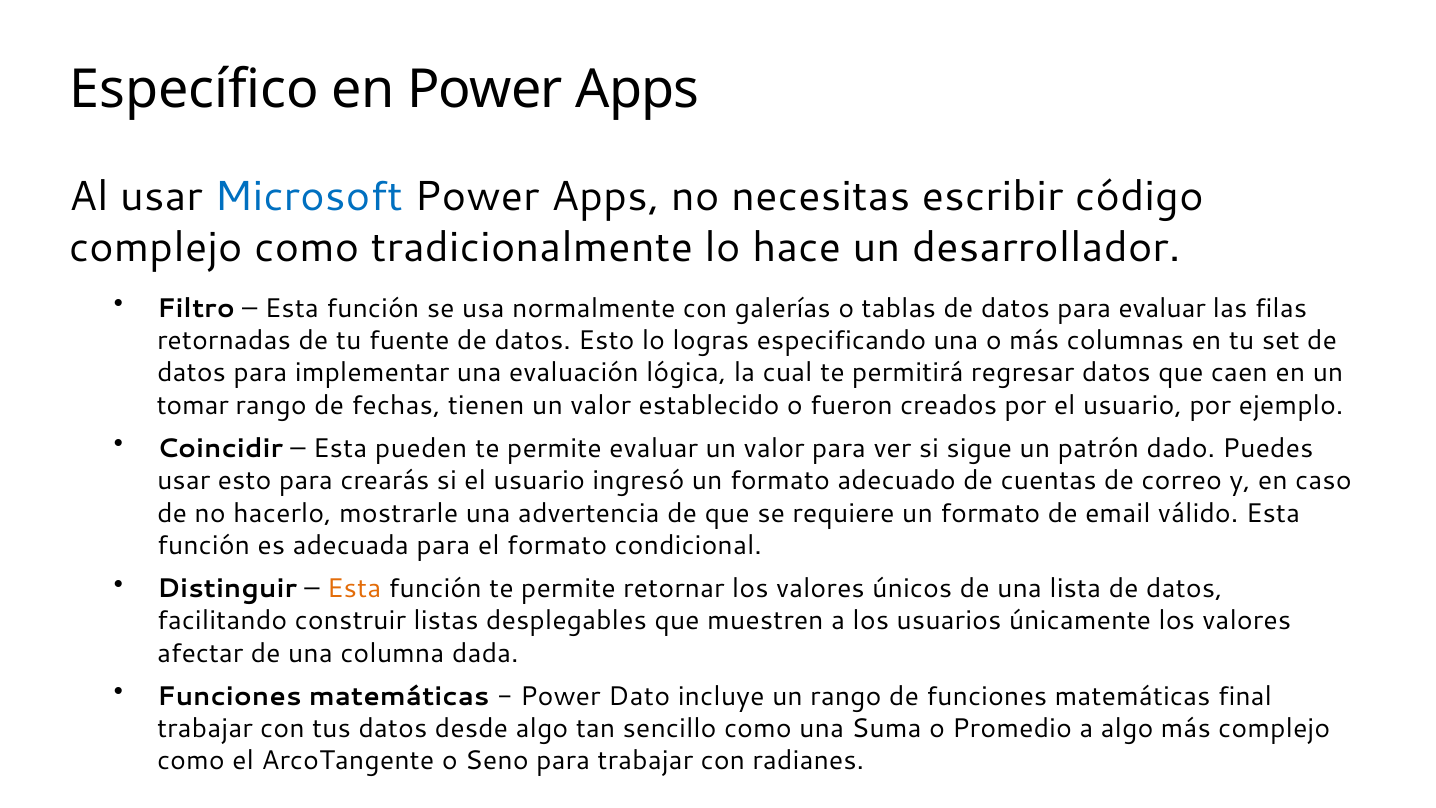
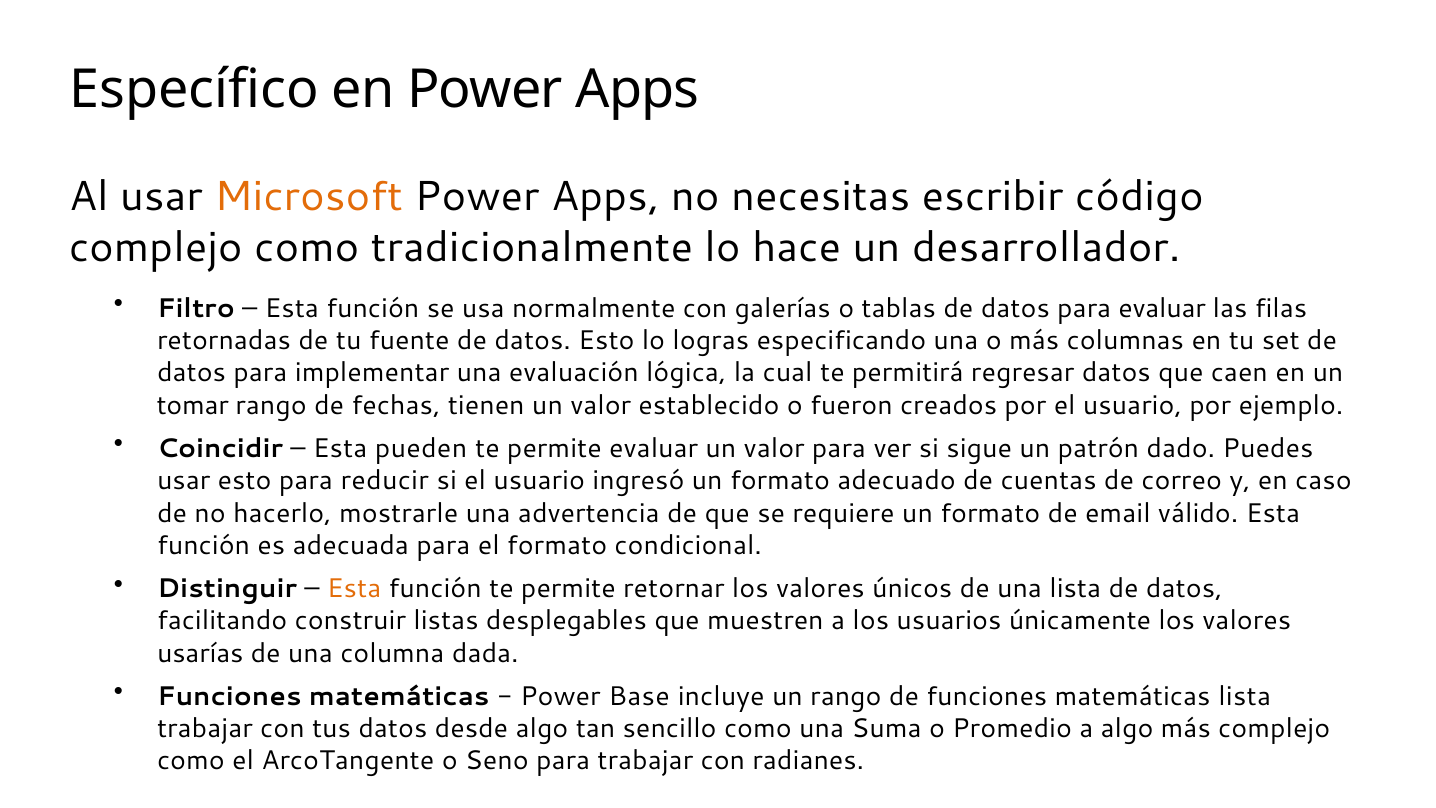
Microsoft colour: blue -> orange
crearás: crearás -> reducir
afectar: afectar -> usarías
Dato: Dato -> Base
matemáticas final: final -> lista
